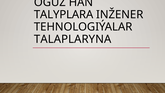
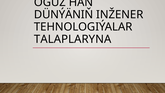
TALYPLARA: TALYPLARA -> DÜNÝÄNIŇ
